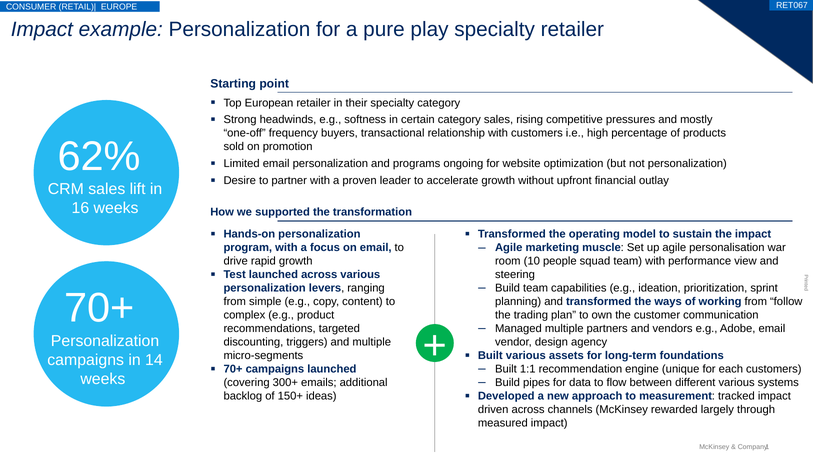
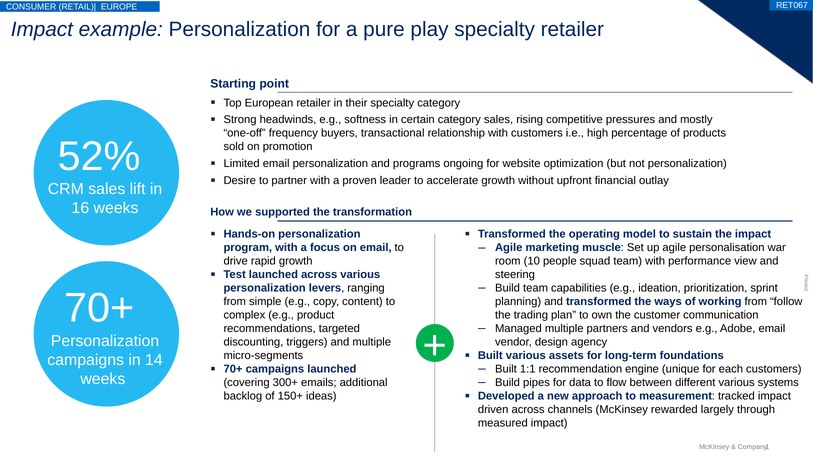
62%: 62% -> 52%
